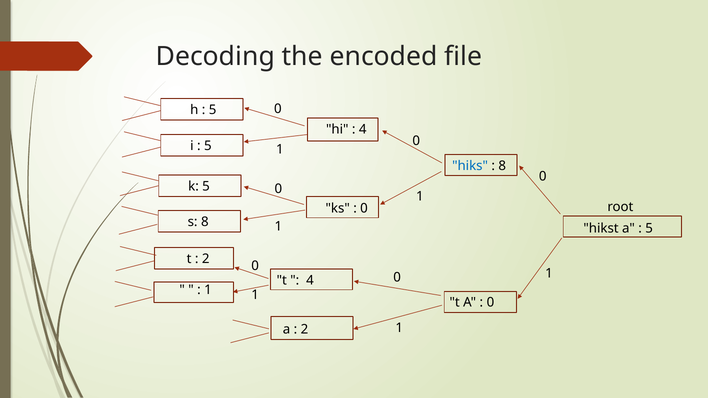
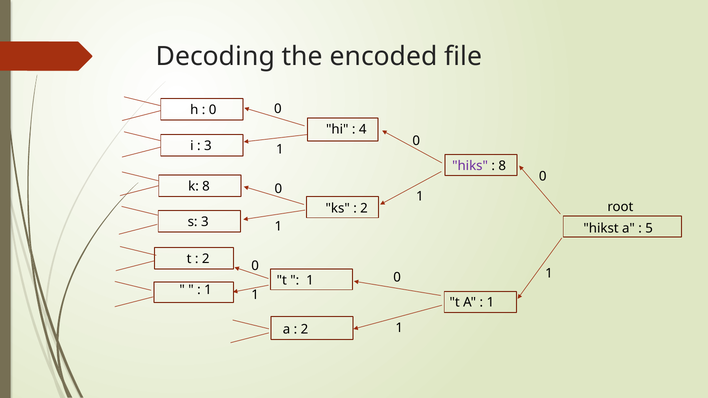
5 at (213, 110): 5 -> 0
5 at (208, 146): 5 -> 3
hiks colour: blue -> purple
k 5: 5 -> 8
0 at (364, 208): 0 -> 2
s 8: 8 -> 3
4 at (310, 280): 4 -> 1
0 at (490, 302): 0 -> 1
